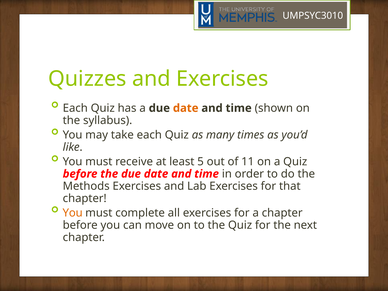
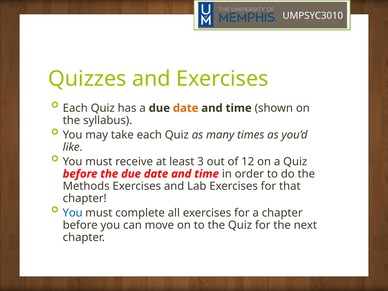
5: 5 -> 3
11: 11 -> 12
You at (73, 213) colour: orange -> blue
